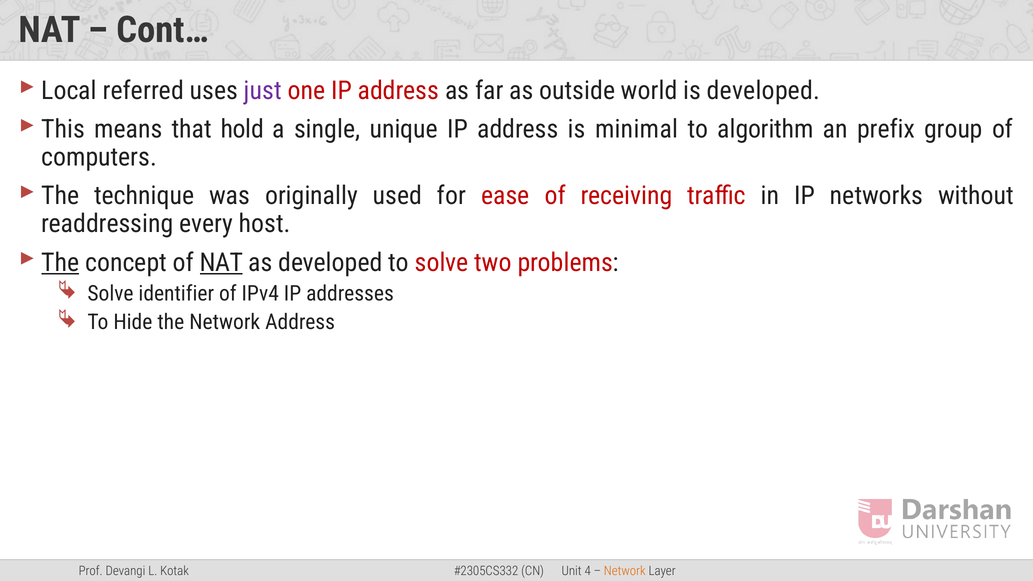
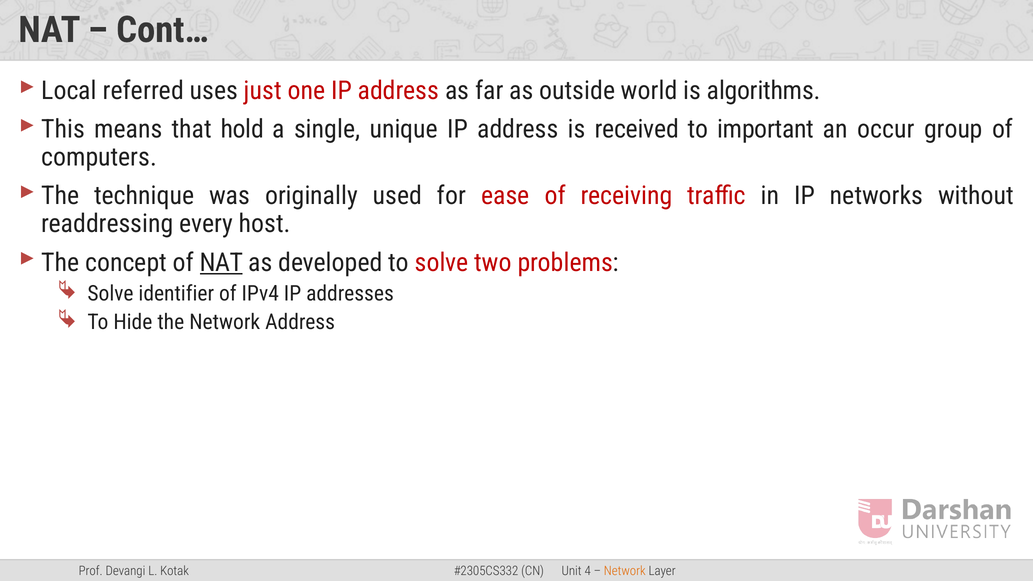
just colour: purple -> red
is developed: developed -> algorithms
minimal: minimal -> received
algorithm: algorithm -> important
prefix: prefix -> occur
The at (60, 263) underline: present -> none
